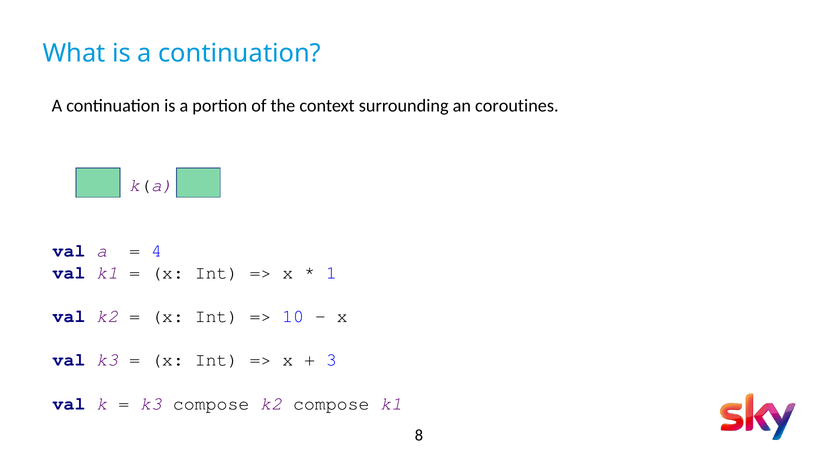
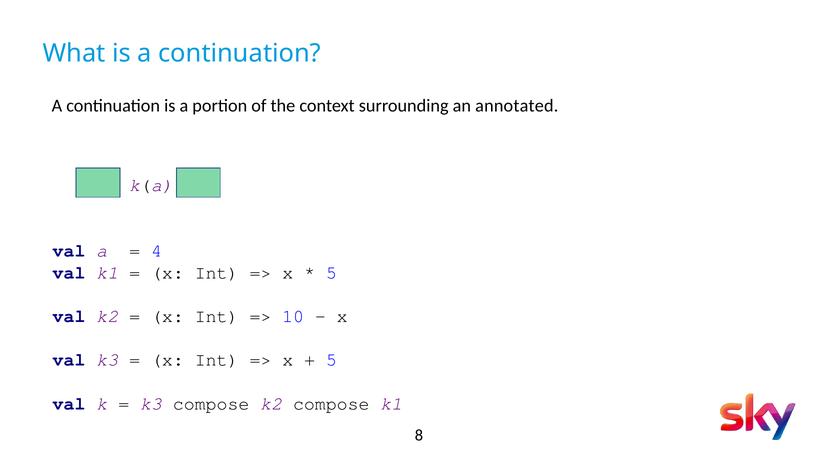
coroutines: coroutines -> annotated
1 at (331, 273): 1 -> 5
3 at (331, 360): 3 -> 5
